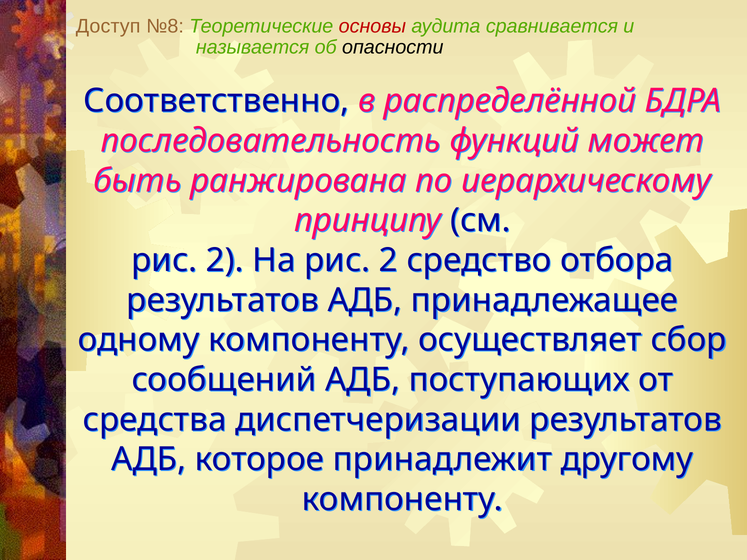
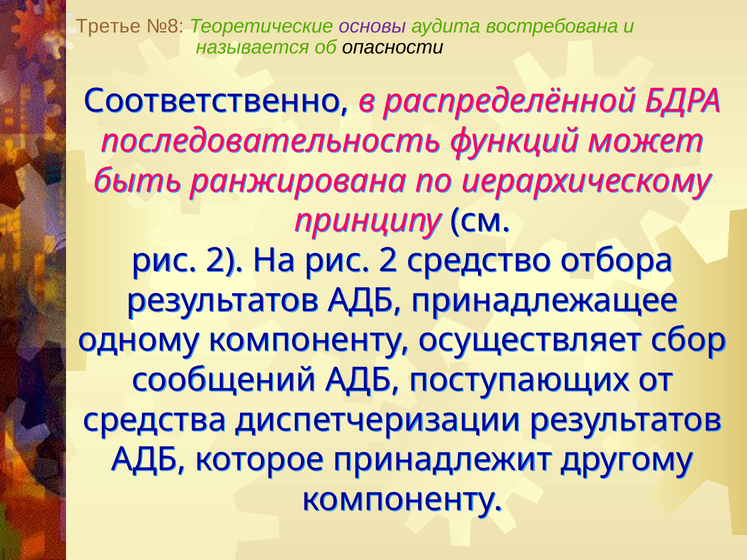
Доступ: Доступ -> Третье
основы colour: red -> purple
сравнивается: сравнивается -> востребована
